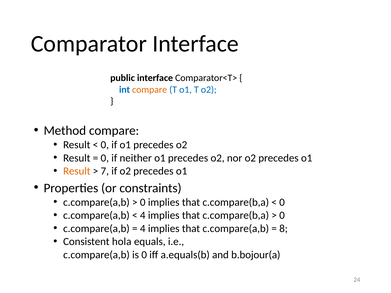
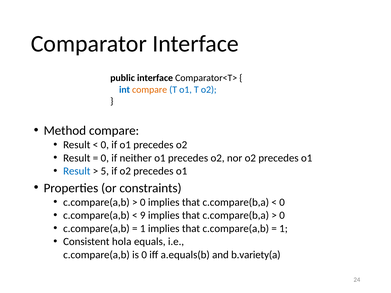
Result at (77, 171) colour: orange -> blue
7: 7 -> 5
4 at (143, 216): 4 -> 9
4 at (143, 229): 4 -> 1
8 at (284, 229): 8 -> 1
b.bojour(a: b.bojour(a -> b.variety(a
